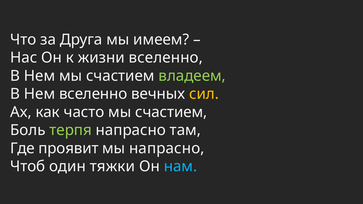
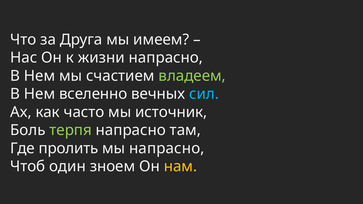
жизни вселенно: вселенно -> напрасно
сил colour: yellow -> light blue
часто мы счастием: счастием -> источник
проявит: проявит -> пролить
тяжки: тяжки -> зноем
нам colour: light blue -> yellow
